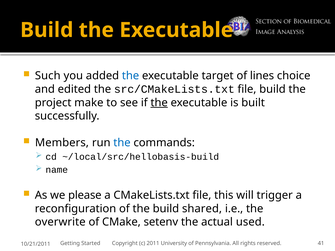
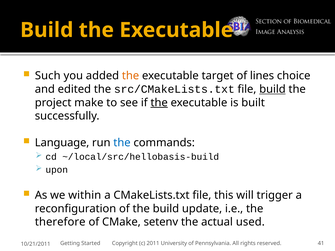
the at (131, 76) colour: blue -> orange
build at (272, 89) underline: none -> present
Members: Members -> Language
name: name -> upon
please: please -> within
shared: shared -> update
overwrite: overwrite -> therefore
